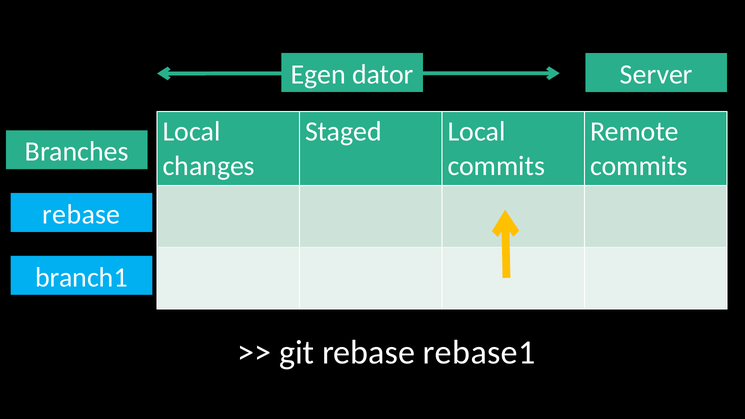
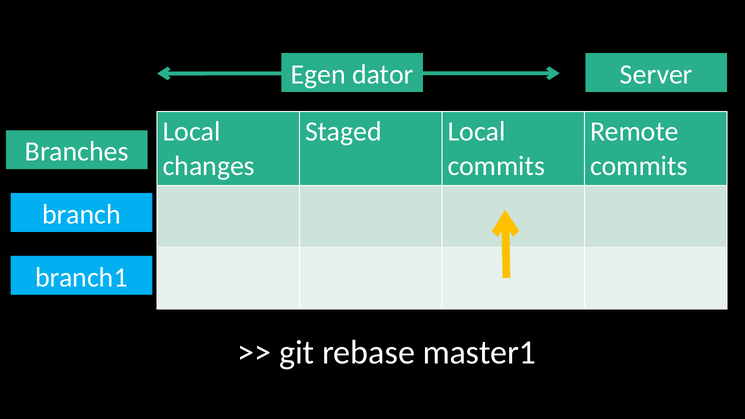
rebase at (81, 214): rebase -> branch
rebase1: rebase1 -> master1
